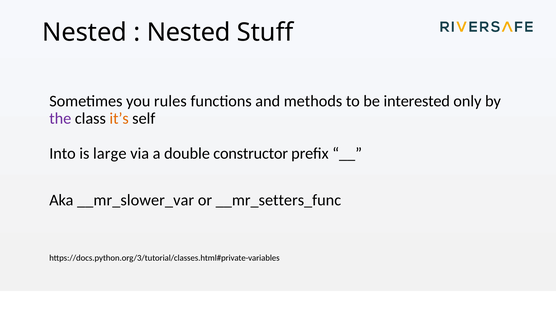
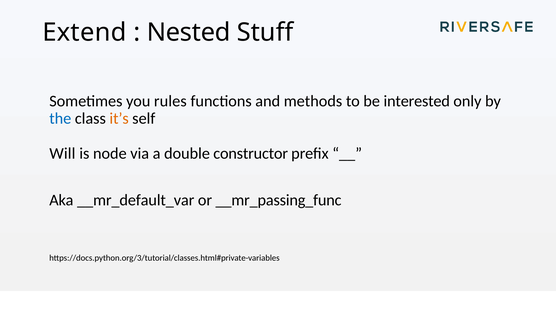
Nested at (85, 32): Nested -> Extend
the colour: purple -> blue
Into: Into -> Will
large: large -> node
__mr_slower_var: __mr_slower_var -> __mr_default_var
__mr_setters_func: __mr_setters_func -> __mr_passing_func
